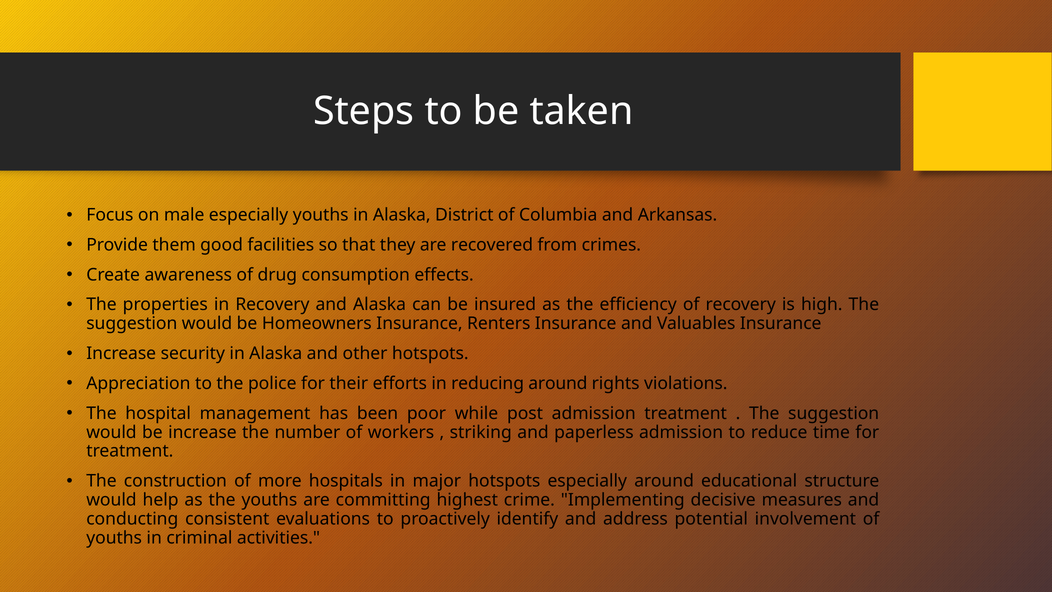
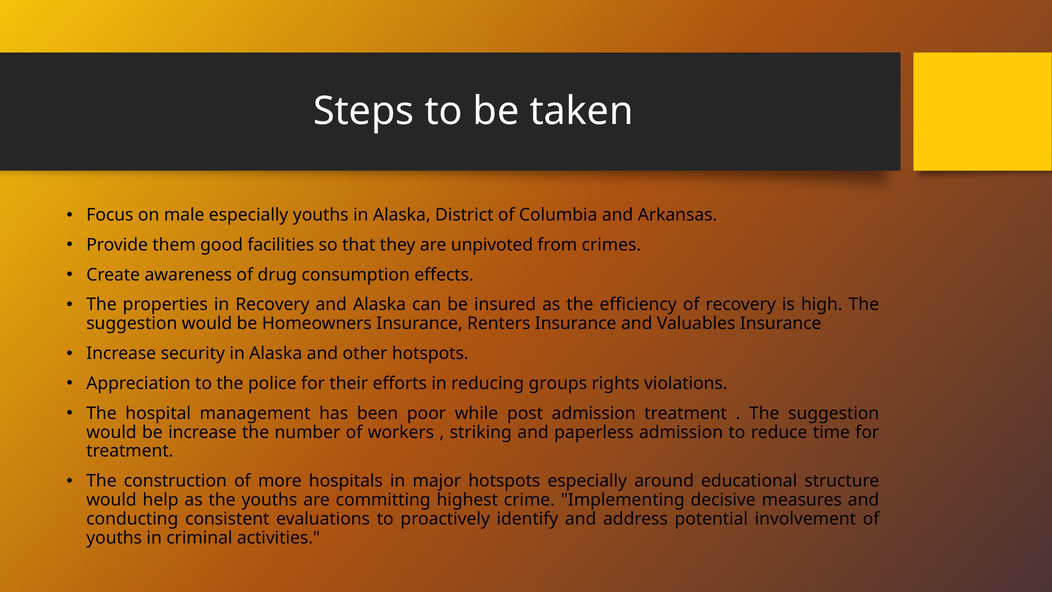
recovered: recovered -> unpivoted
reducing around: around -> groups
